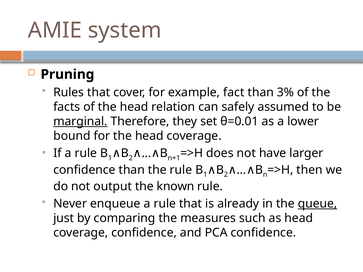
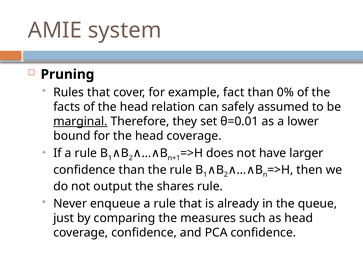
3%: 3% -> 0%
known: known -> shares
queue underline: present -> none
